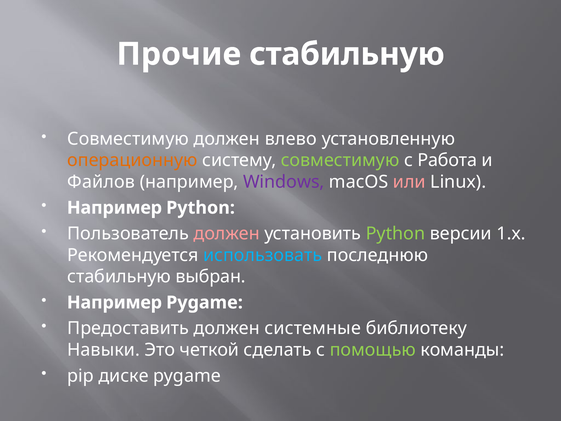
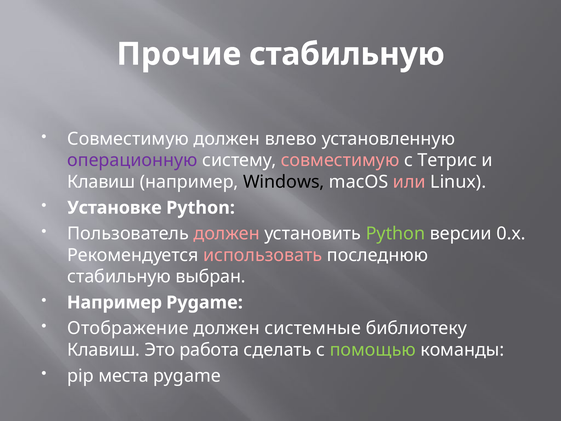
операционную colour: orange -> purple
совместимую at (340, 160) colour: light green -> pink
Работа: Работа -> Тетрис
Файлов at (101, 182): Файлов -> Клавиш
Windows colour: purple -> black
Например at (114, 208): Например -> Установке
1.x: 1.x -> 0.x
использовать colour: light blue -> pink
Предоставить: Предоставить -> Отображение
Навыки at (104, 350): Навыки -> Клавиш
четкой: четкой -> работа
диске: диске -> места
